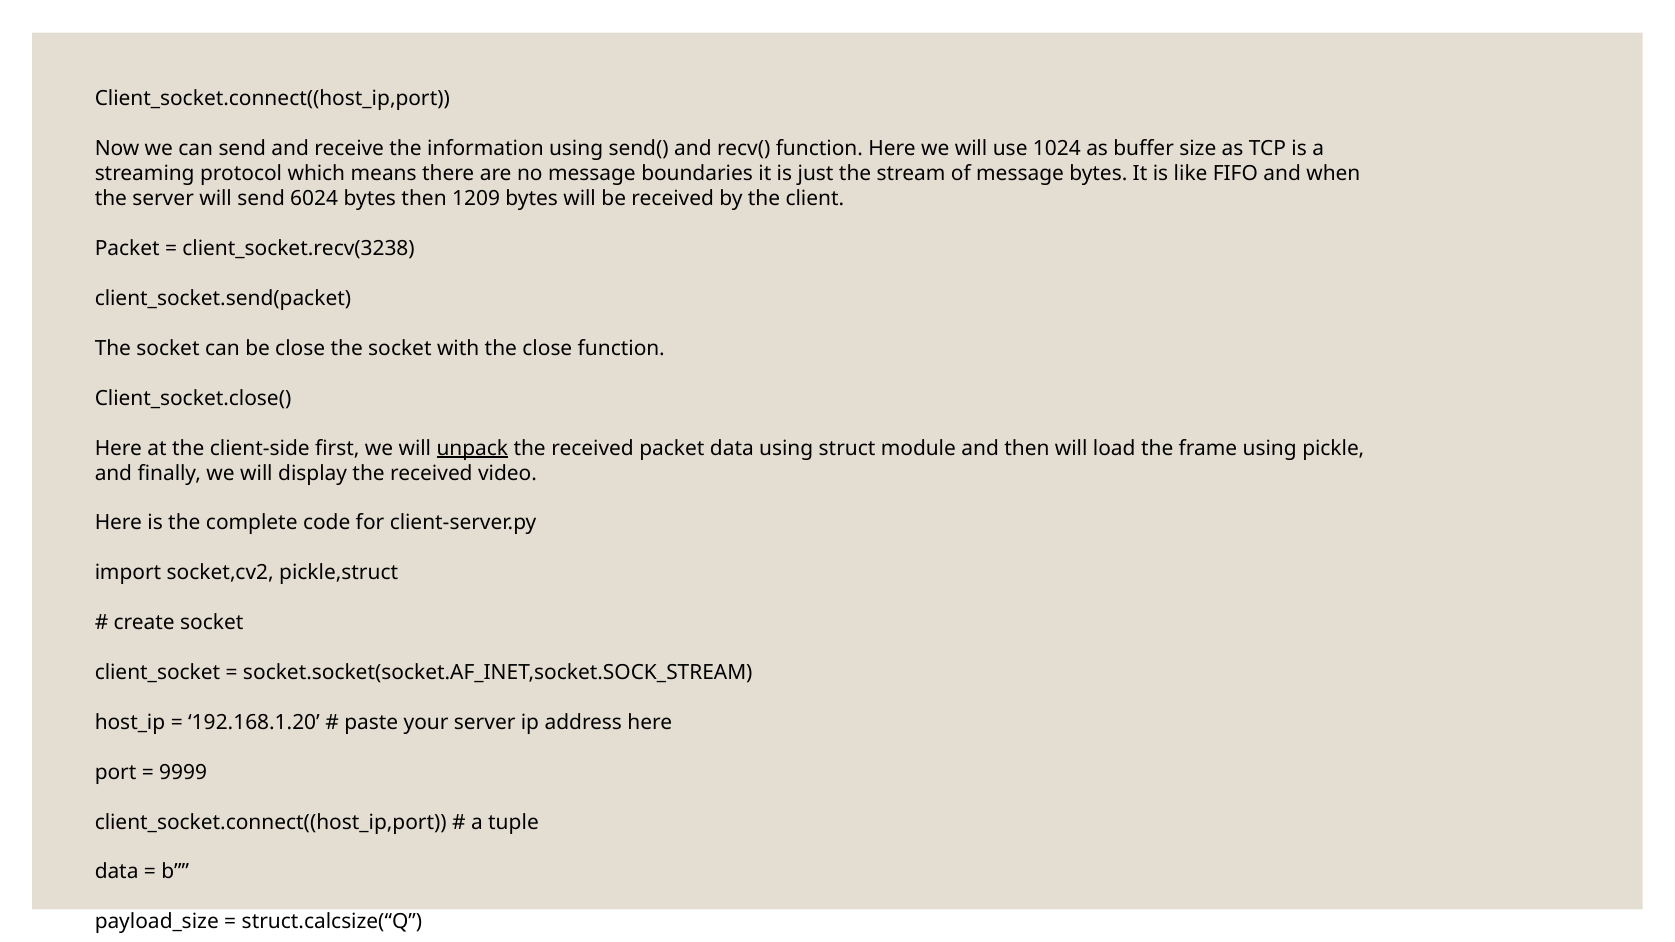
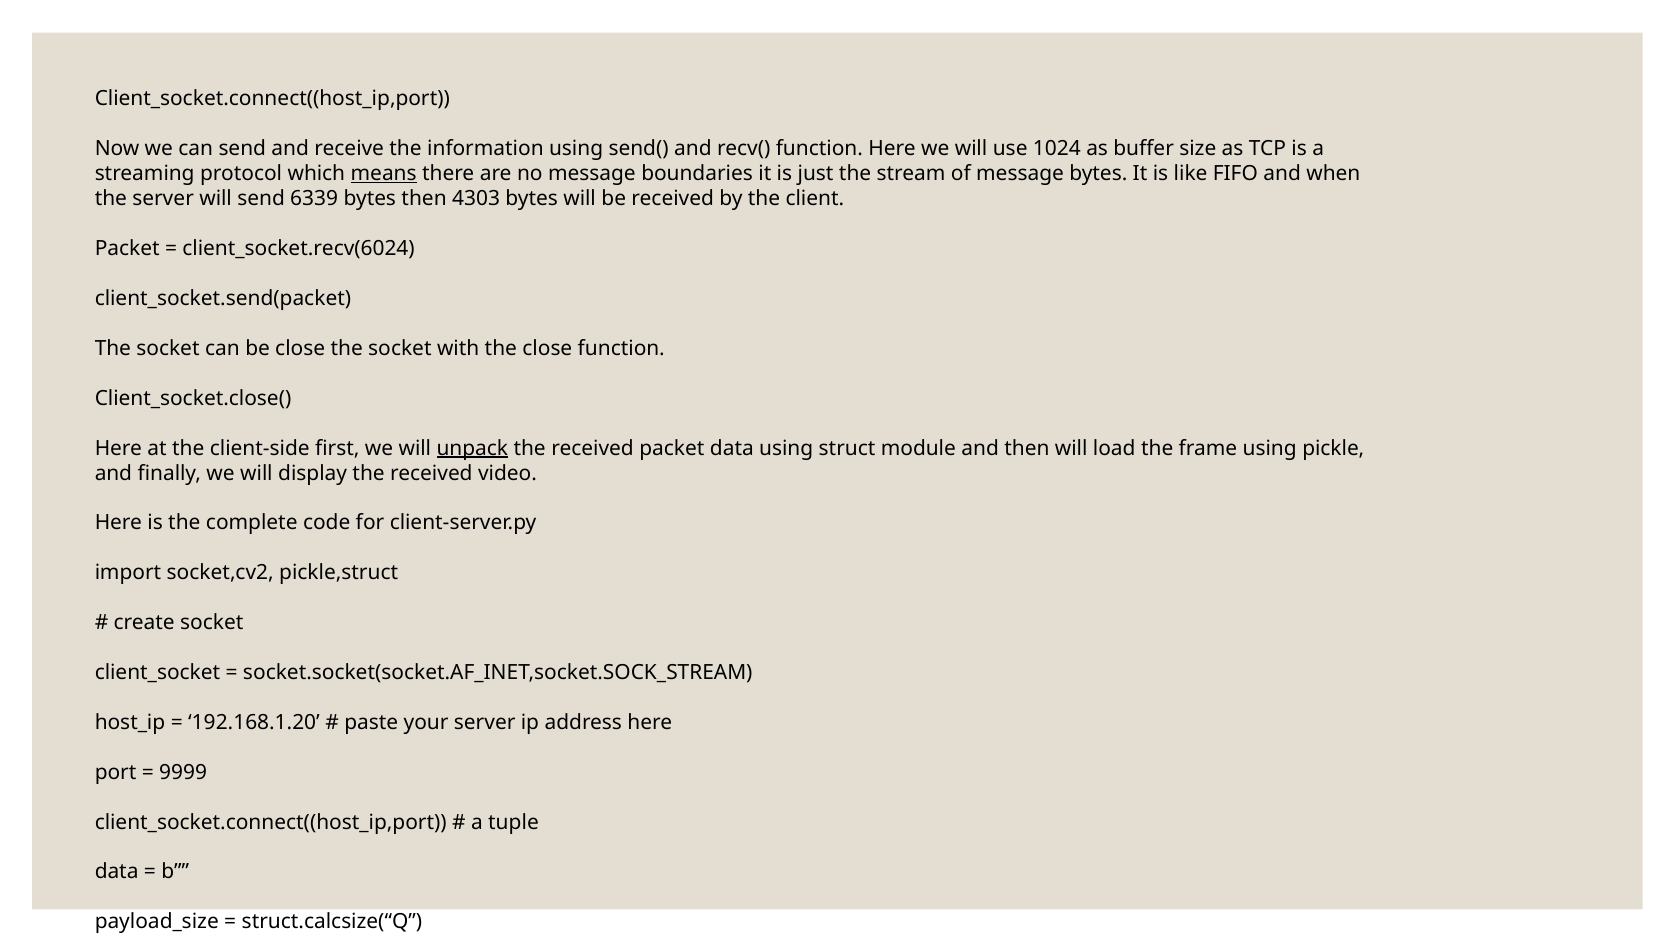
means underline: none -> present
6024: 6024 -> 6339
1209: 1209 -> 4303
client_socket.recv(3238: client_socket.recv(3238 -> client_socket.recv(6024
